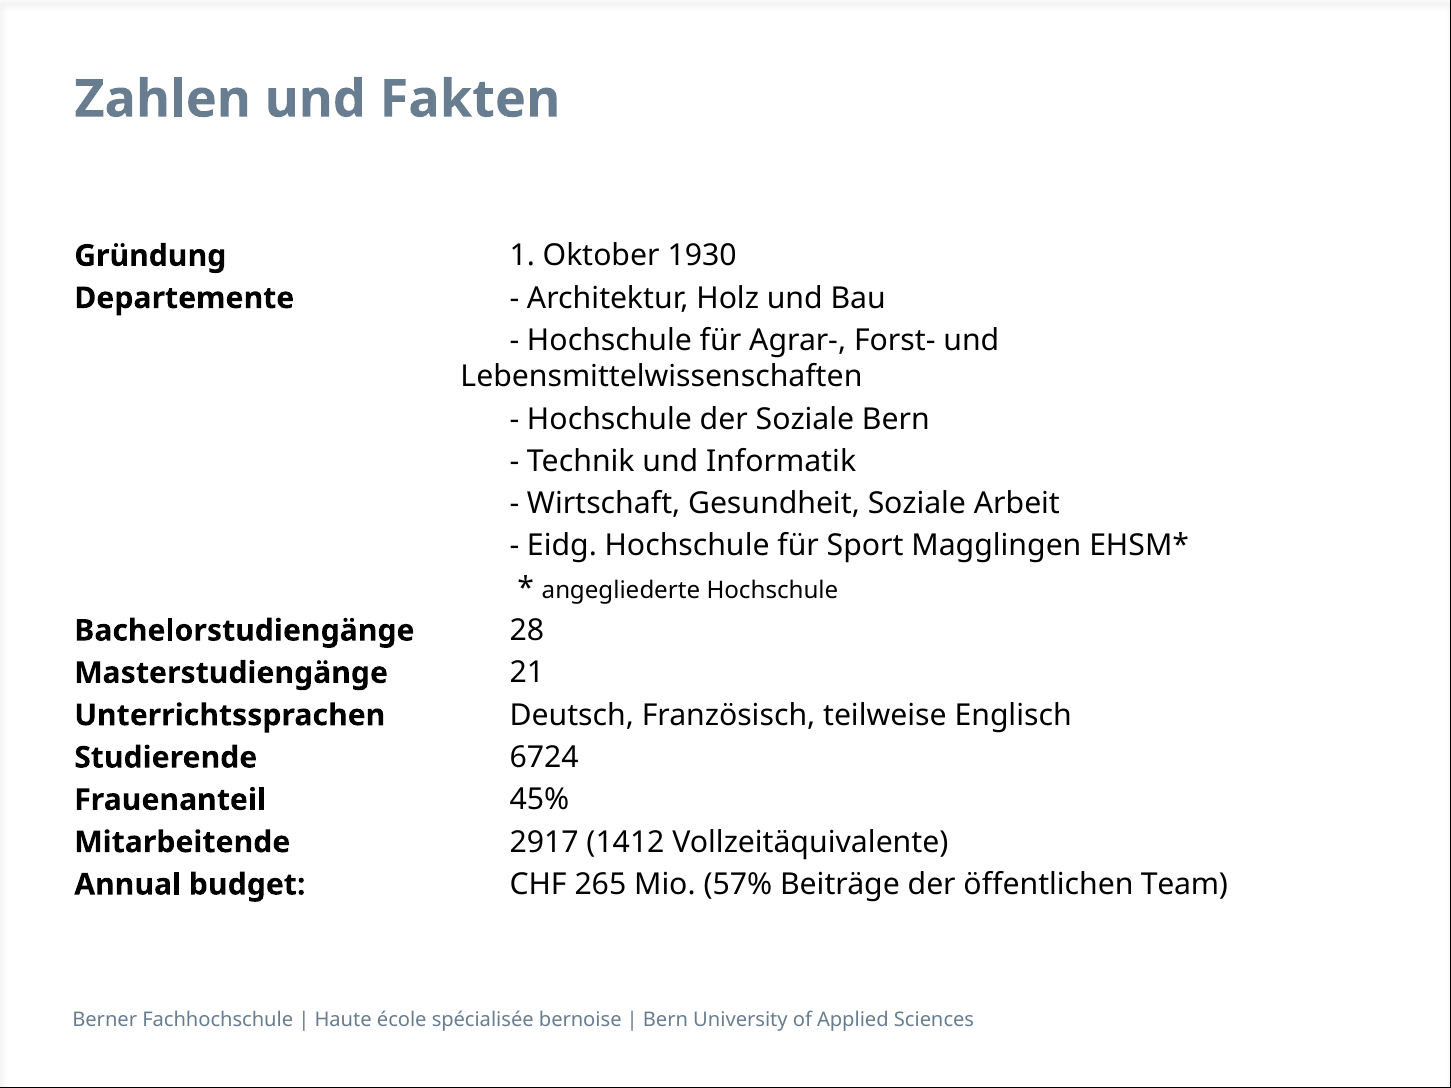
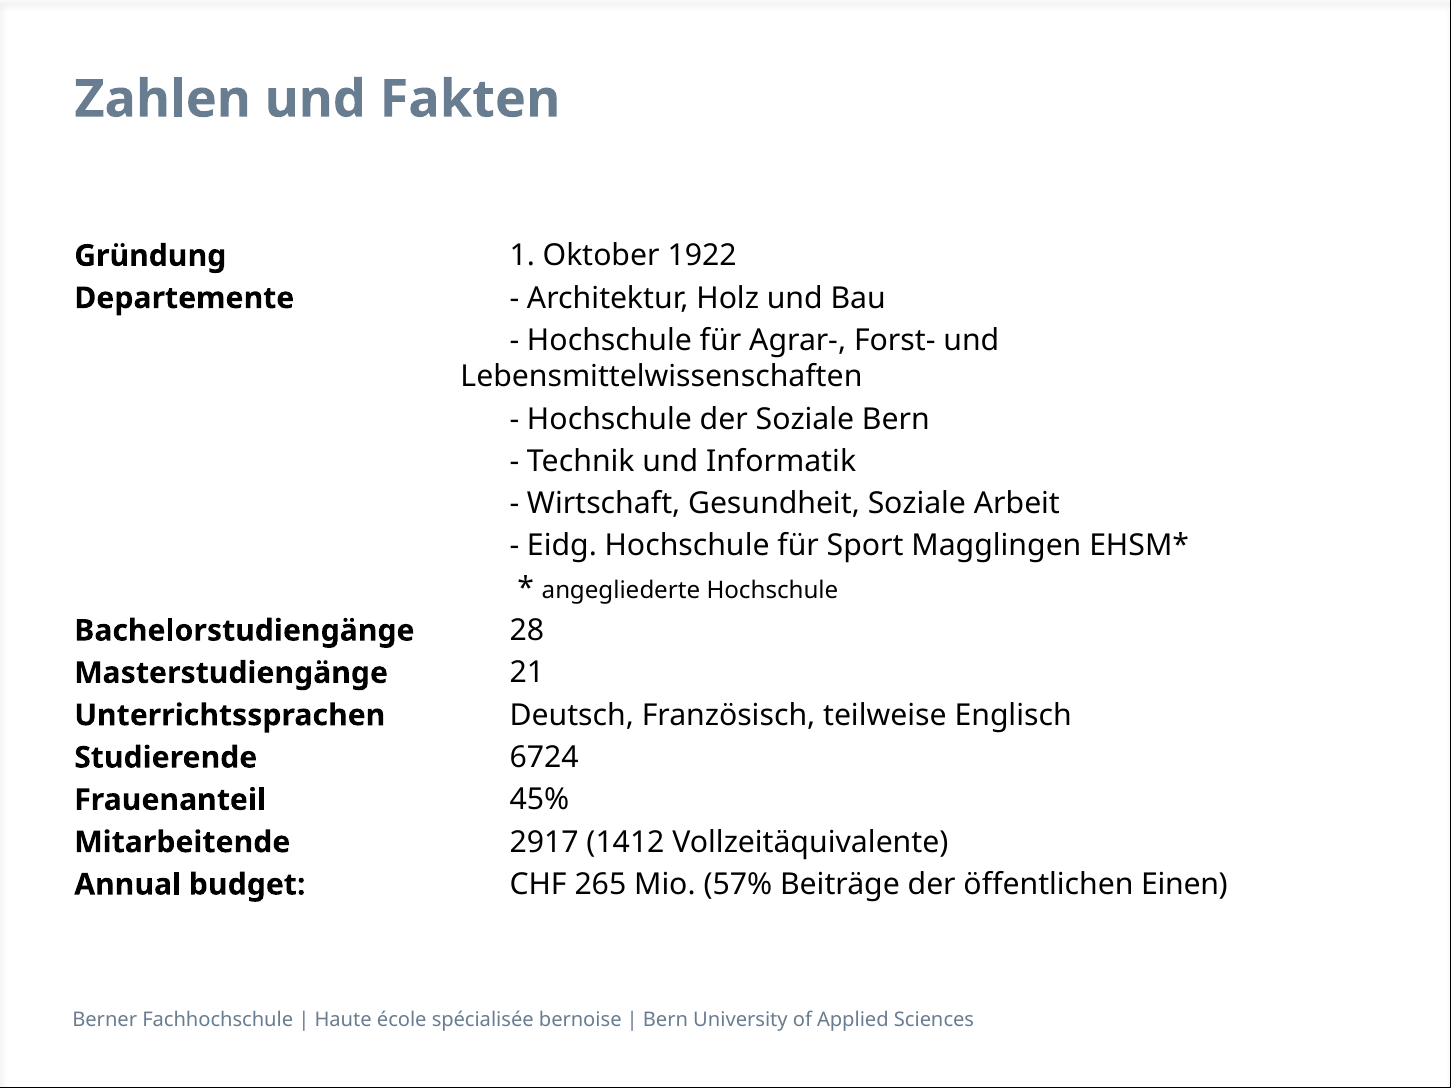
1930: 1930 -> 1922
Team: Team -> Einen
